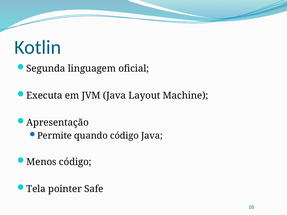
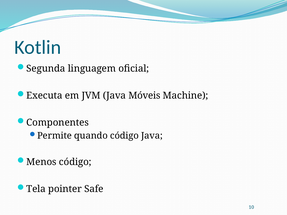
Layout: Layout -> Móveis
Apresentação: Apresentação -> Componentes
